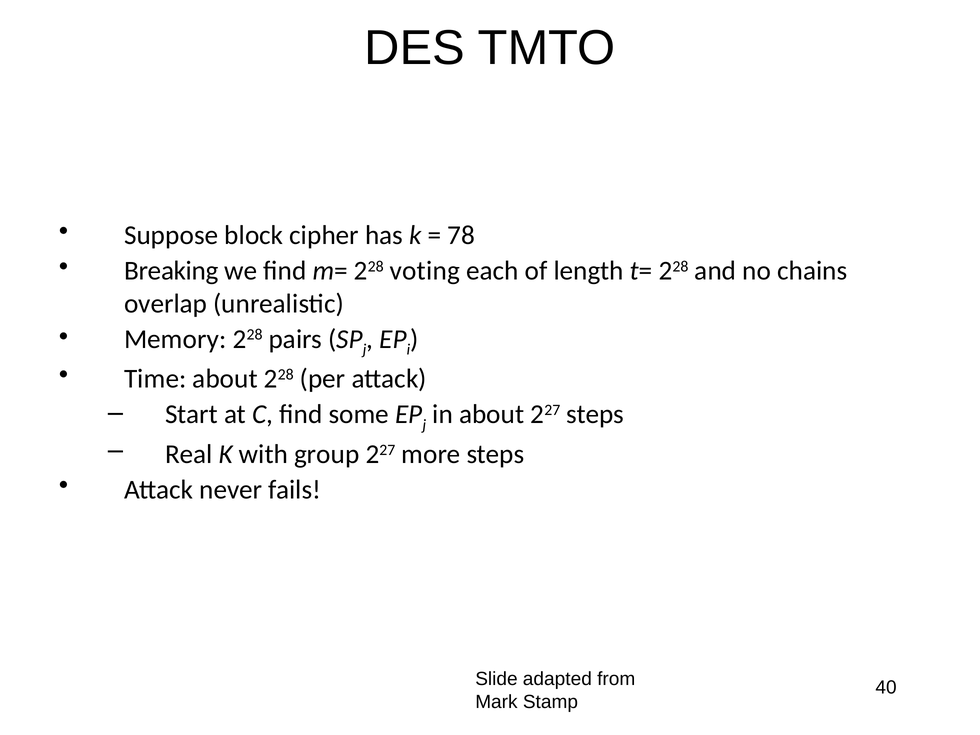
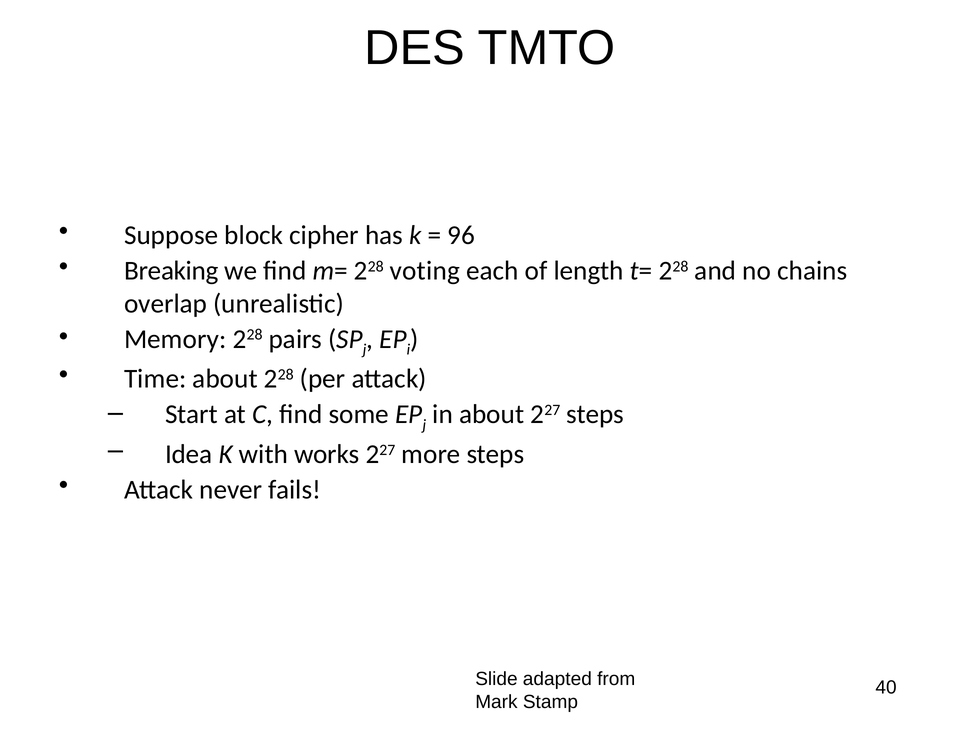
78: 78 -> 96
Real: Real -> Idea
group: group -> works
